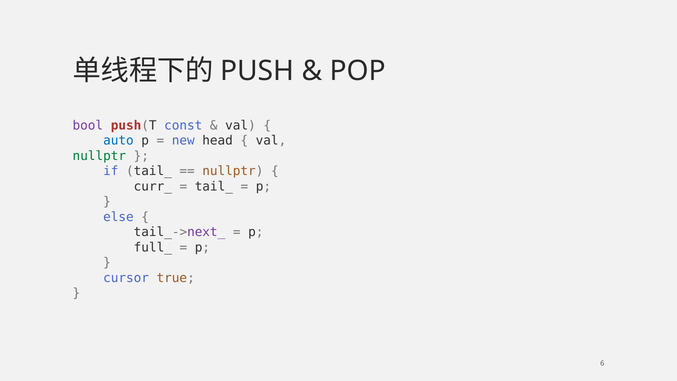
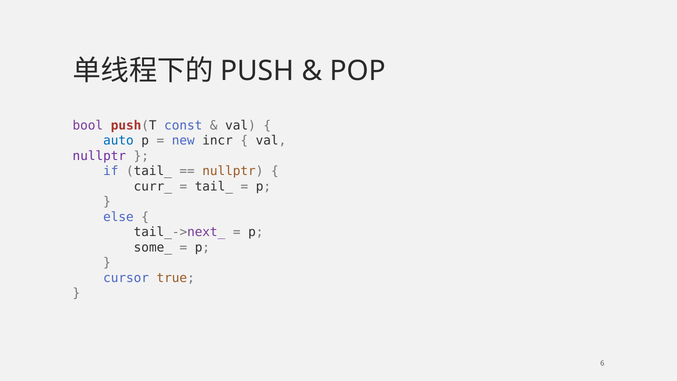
head: head -> incr
nullptr at (99, 156) colour: green -> purple
full_: full_ -> some_
